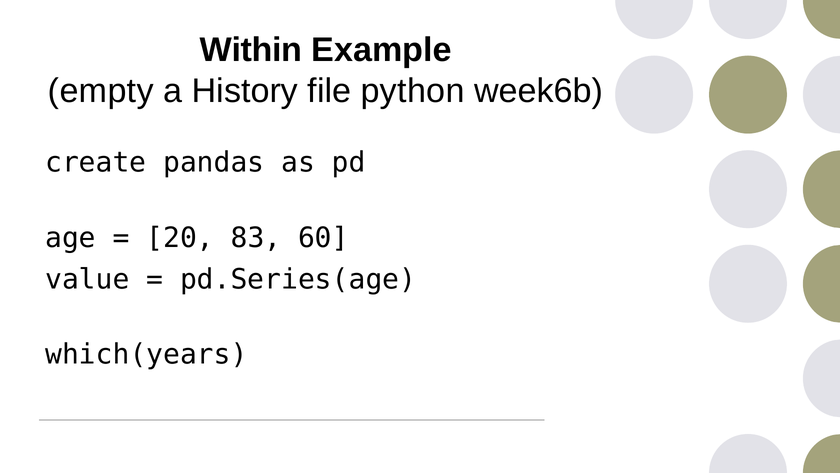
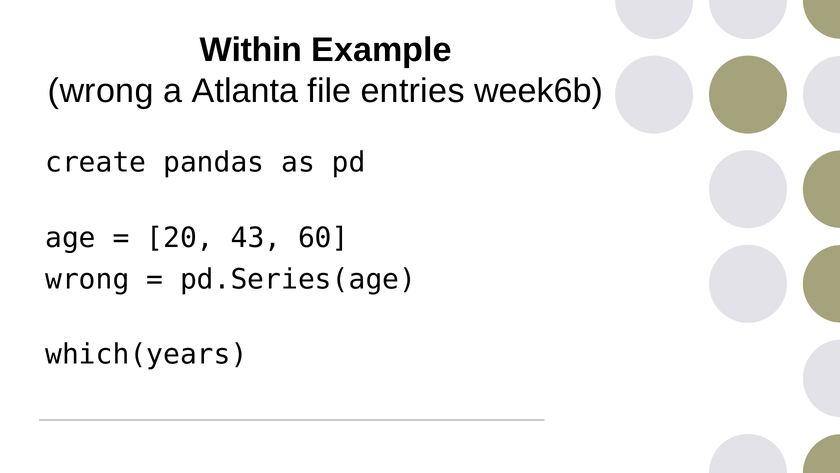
empty at (101, 91): empty -> wrong
History: History -> Atlanta
python: python -> entries
83: 83 -> 43
value at (87, 279): value -> wrong
